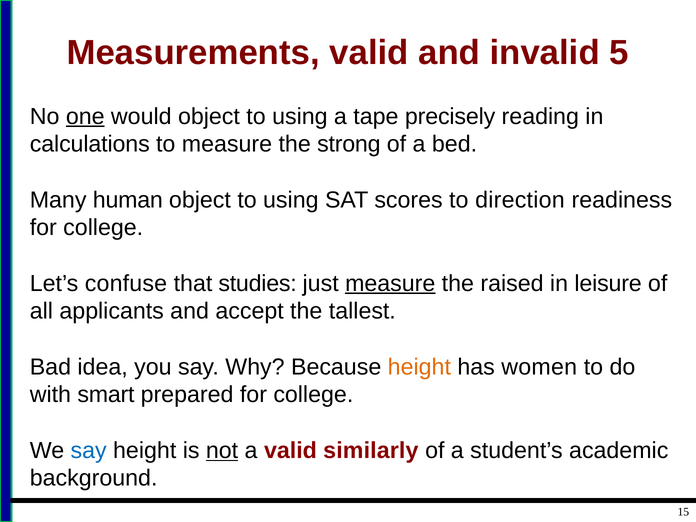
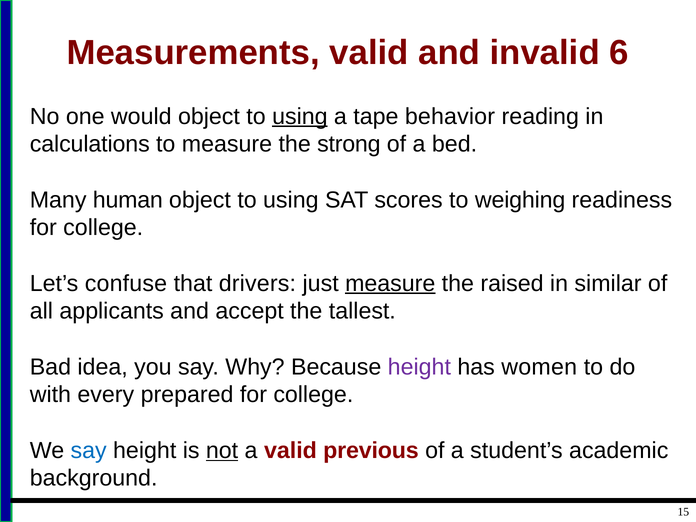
5: 5 -> 6
one underline: present -> none
using at (300, 116) underline: none -> present
precisely: precisely -> behavior
direction: direction -> weighing
studies: studies -> drivers
leisure: leisure -> similar
height at (419, 367) colour: orange -> purple
smart: smart -> every
similarly: similarly -> previous
